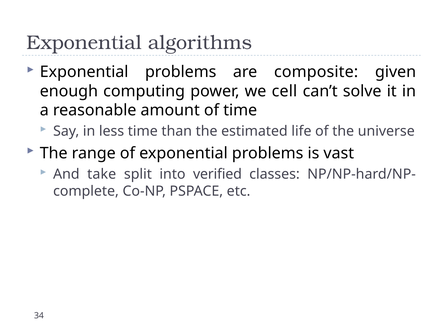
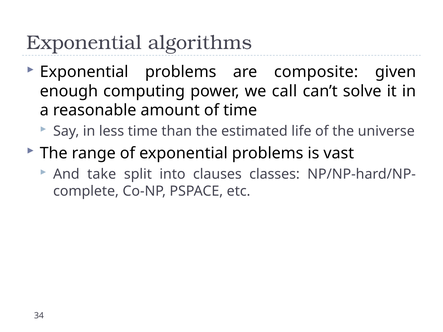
cell: cell -> call
verified: verified -> clauses
